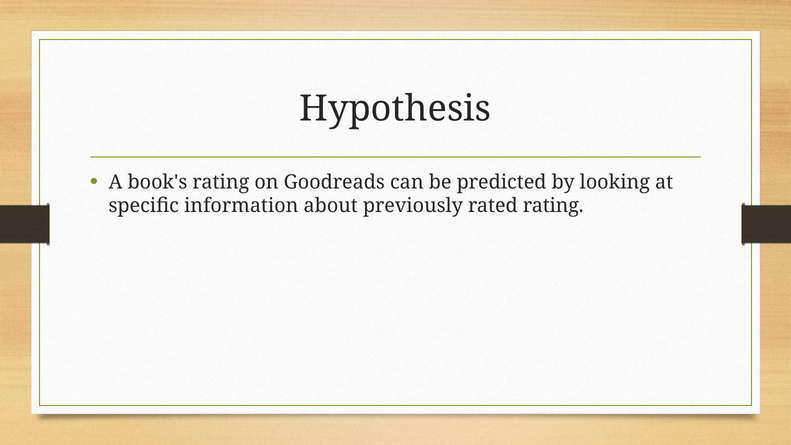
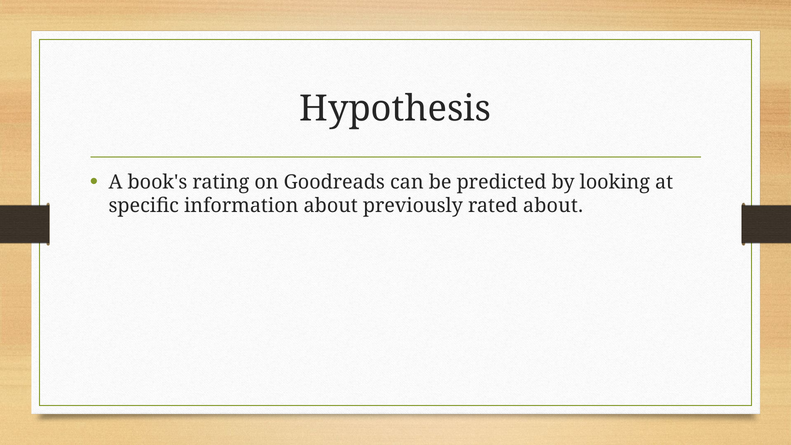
rated rating: rating -> about
